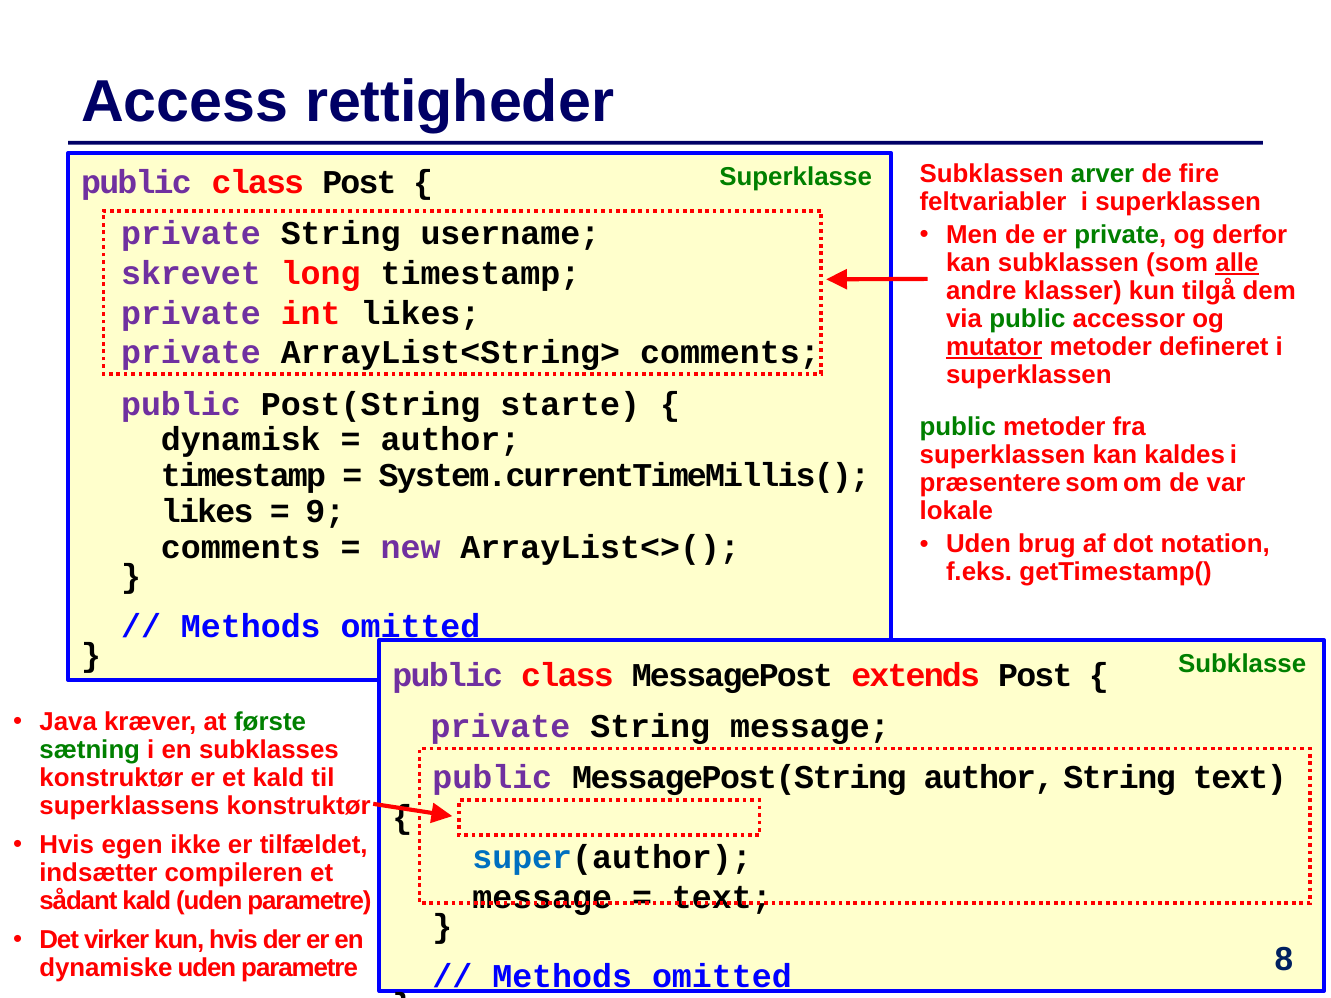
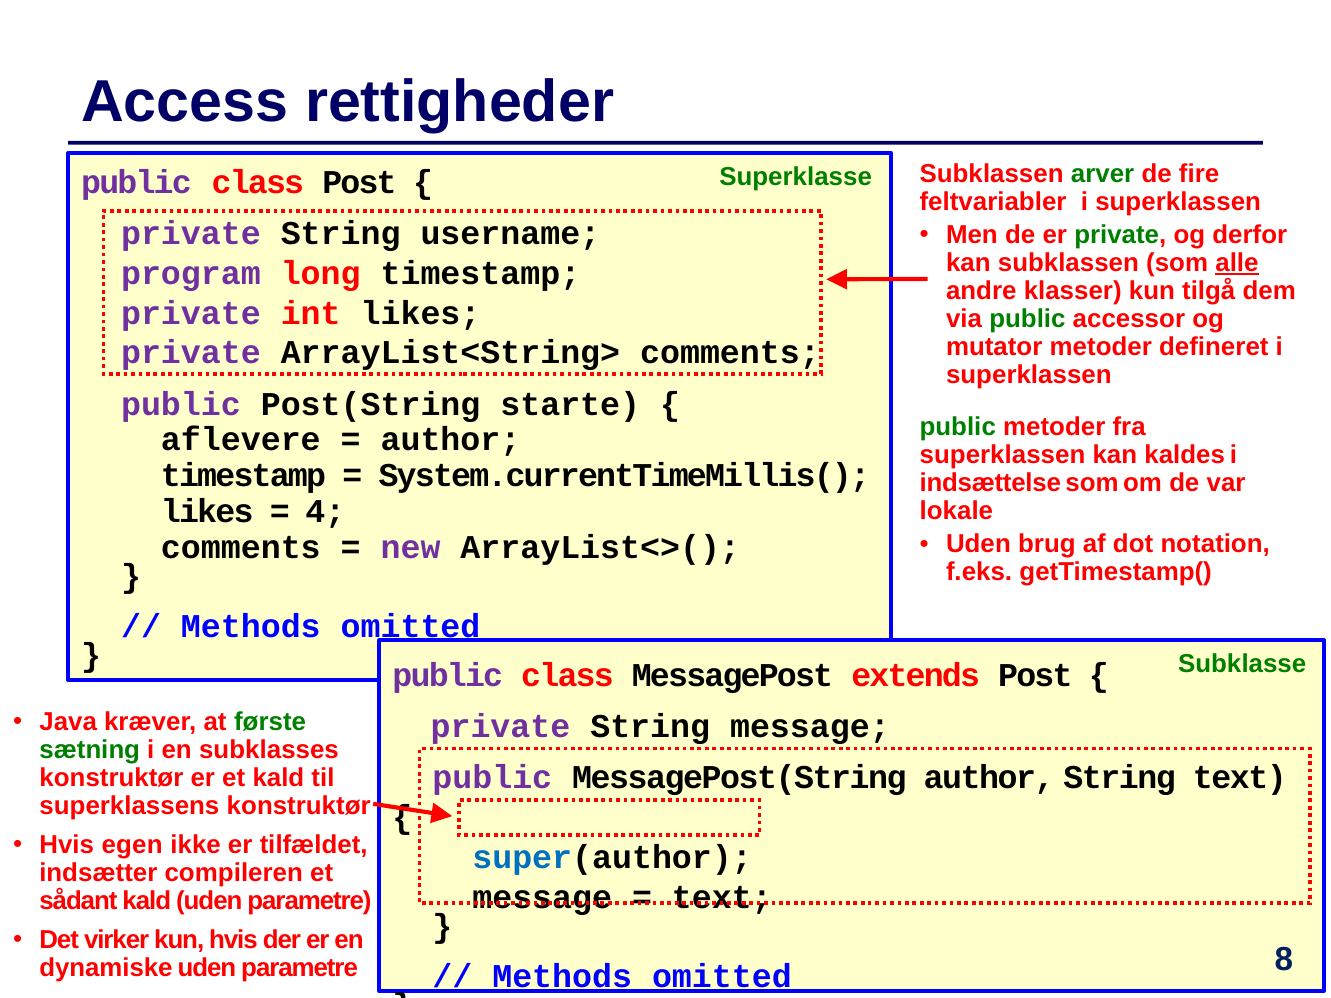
skrevet: skrevet -> program
mutator underline: present -> none
dynamisk: dynamisk -> aflevere
præsentere: præsentere -> indsættelse
9: 9 -> 4
